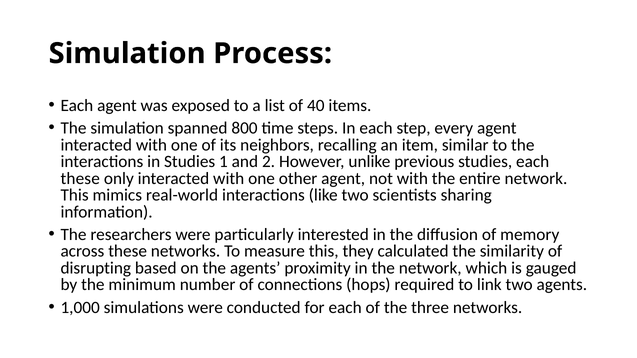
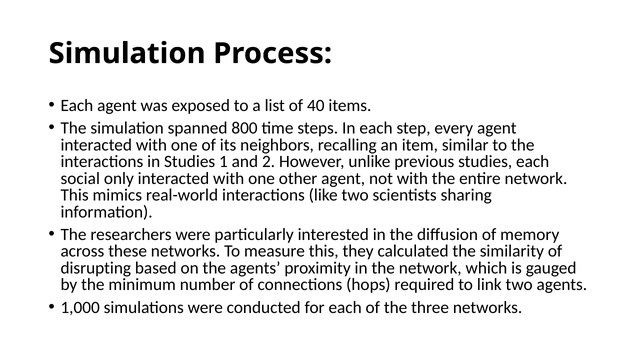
these at (80, 178): these -> social
